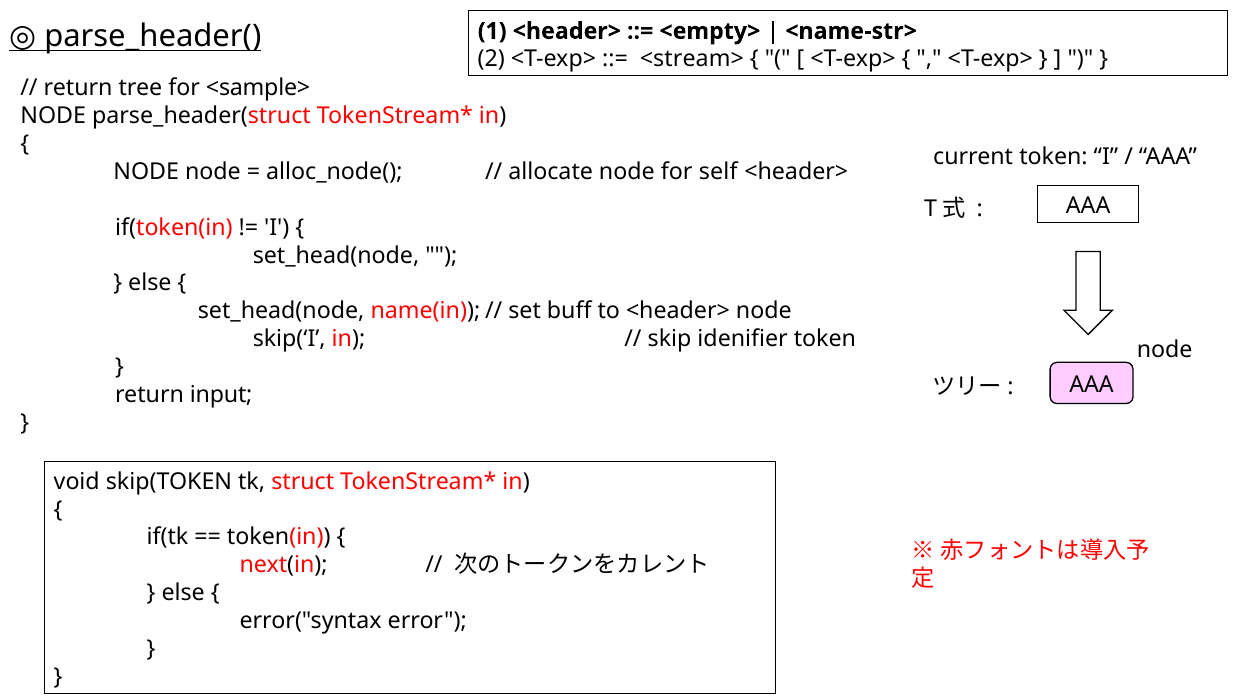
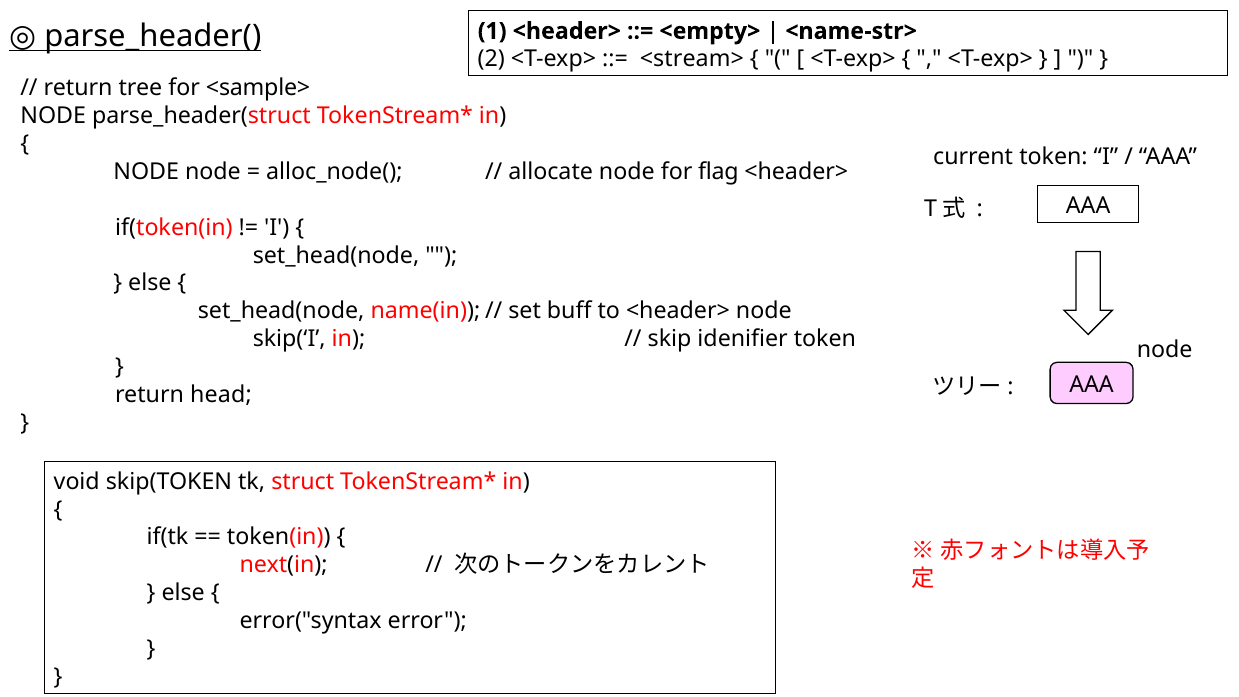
self: self -> flag
input: input -> head
